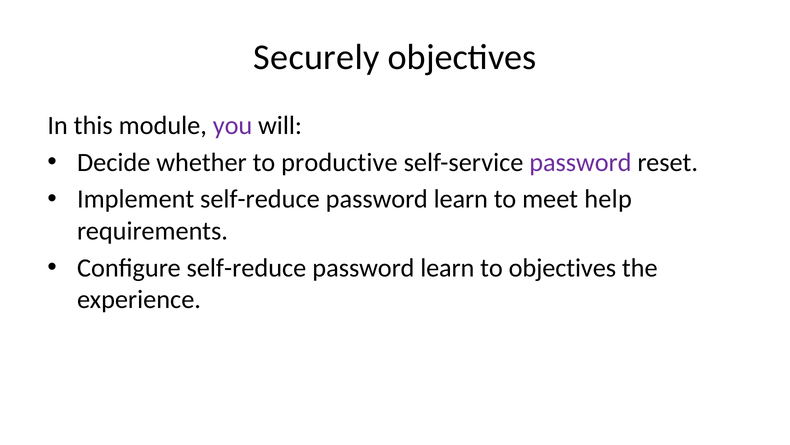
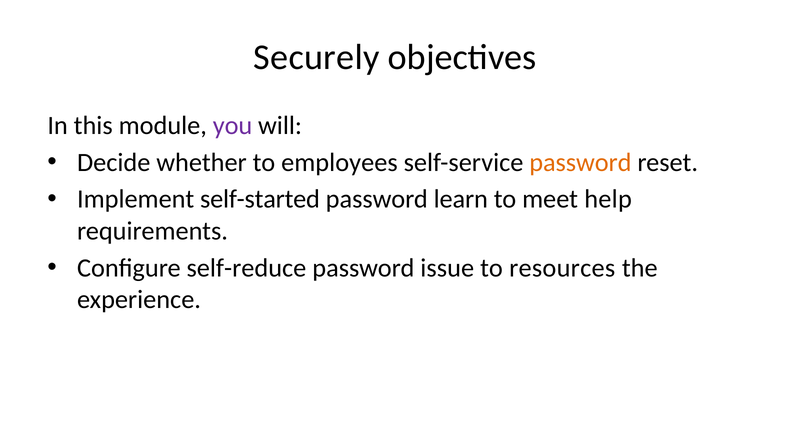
productive: productive -> employees
password at (580, 162) colour: purple -> orange
Implement self-reduce: self-reduce -> self-started
learn at (447, 267): learn -> issue
to objectives: objectives -> resources
